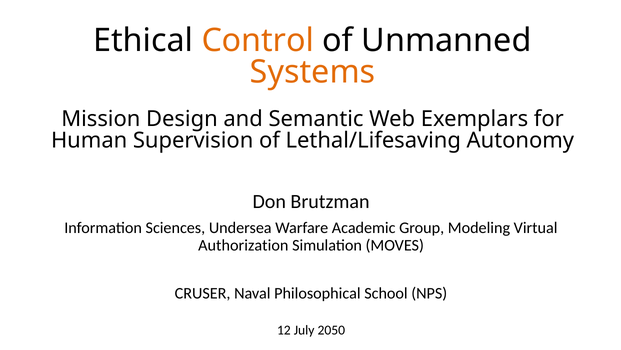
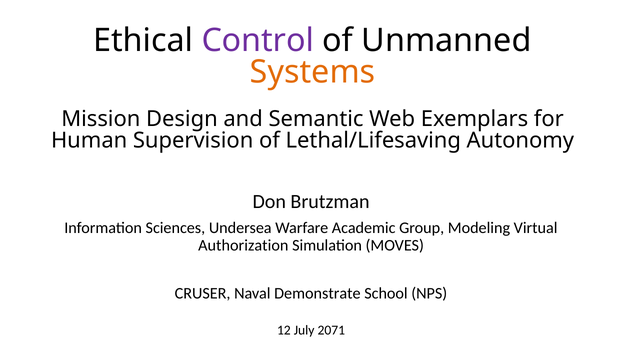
Control colour: orange -> purple
Philosophical: Philosophical -> Demonstrate
2050: 2050 -> 2071
